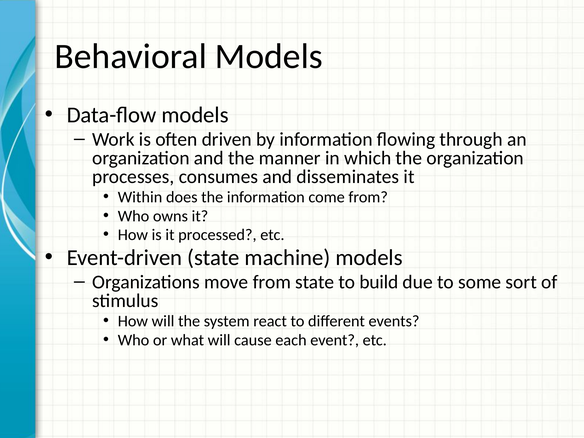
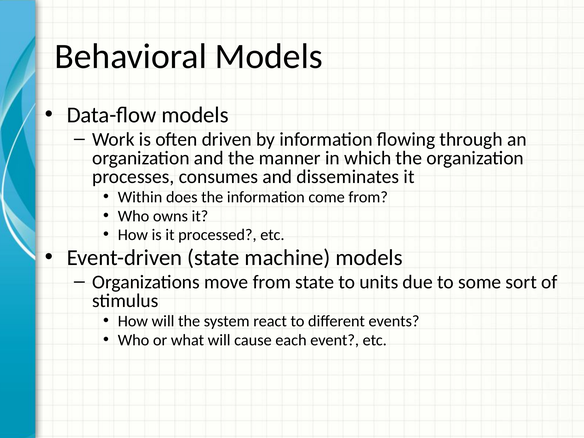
build: build -> units
